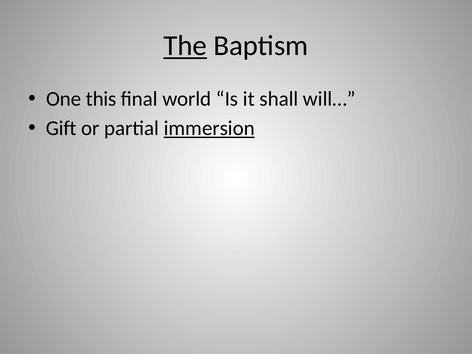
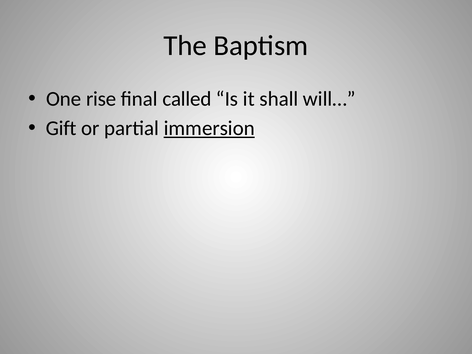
The underline: present -> none
this: this -> rise
world: world -> called
